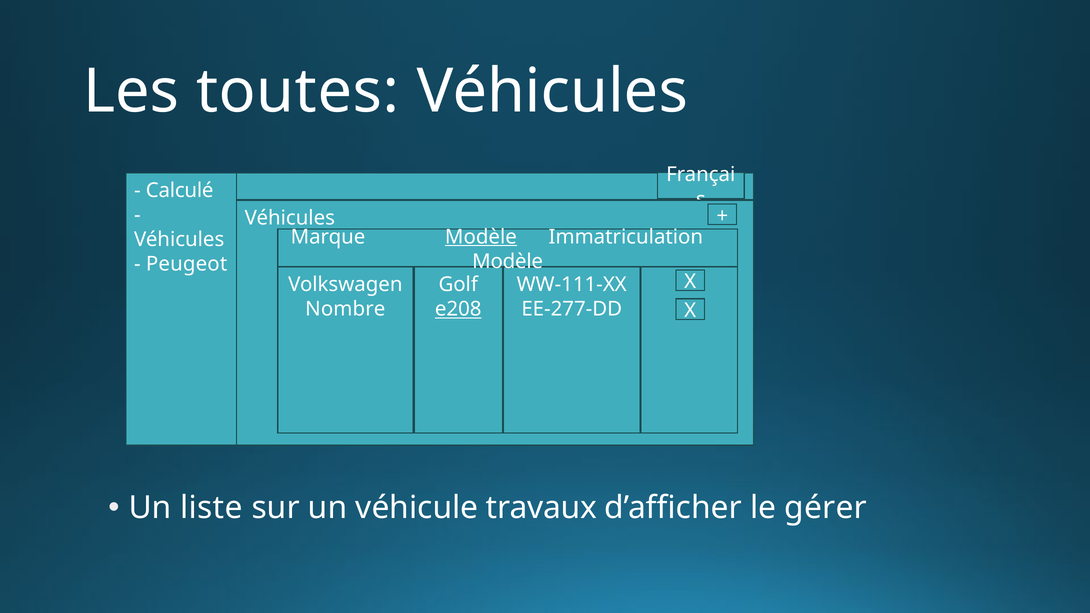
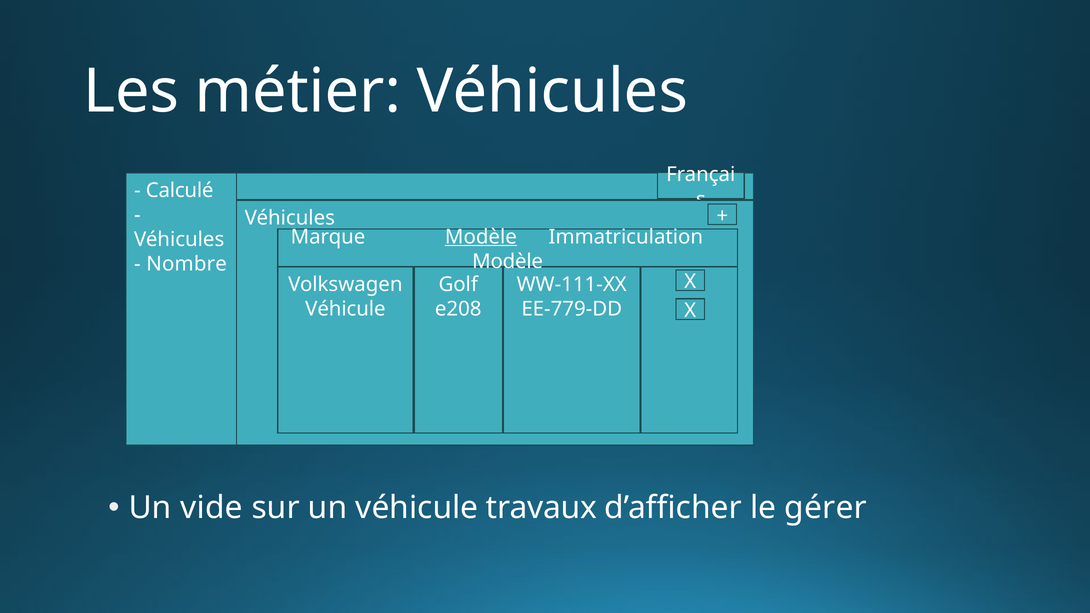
toutes: toutes -> métier
Peugeot: Peugeot -> Nombre
Nombre at (345, 309): Nombre -> Véhicule
e208 underline: present -> none
EE-277-DD: EE-277-DD -> EE-779-DD
liste: liste -> vide
